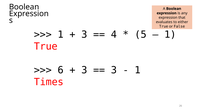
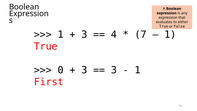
5: 5 -> 7
6: 6 -> 0
Times: Times -> First
